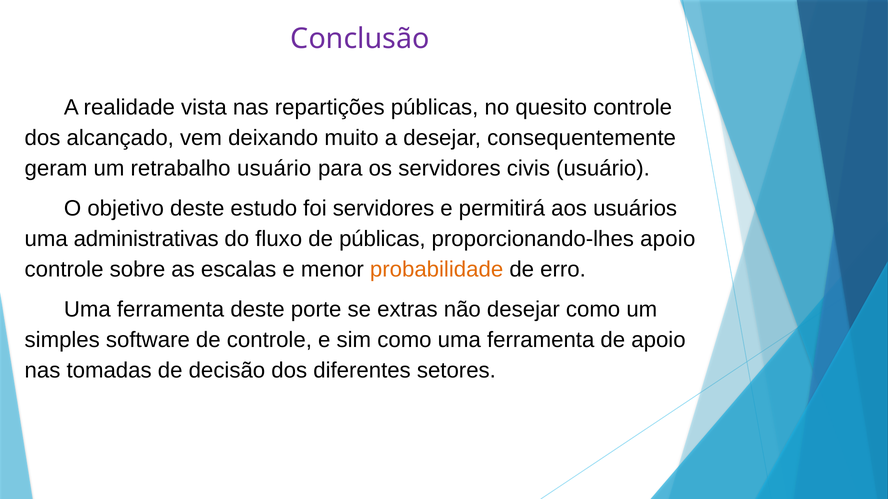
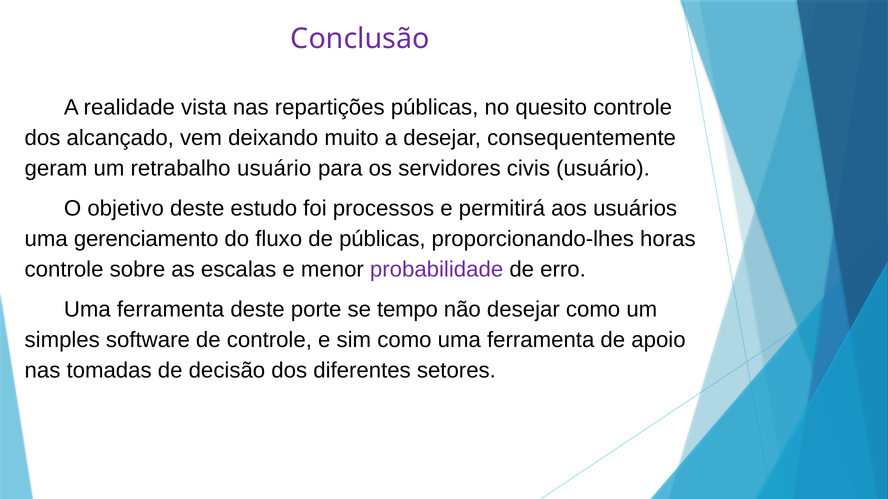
foi servidores: servidores -> processos
administrativas: administrativas -> gerenciamento
proporcionando-lhes apoio: apoio -> horas
probabilidade colour: orange -> purple
extras: extras -> tempo
